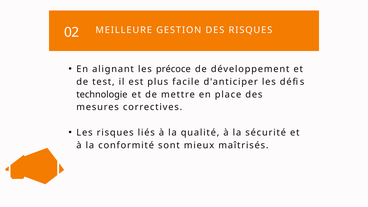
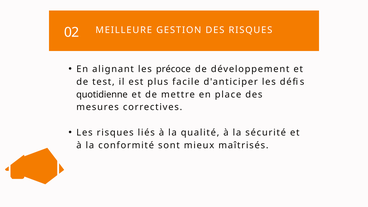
technologie: technologie -> quotidienne
